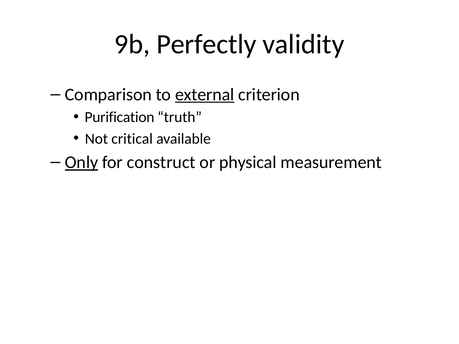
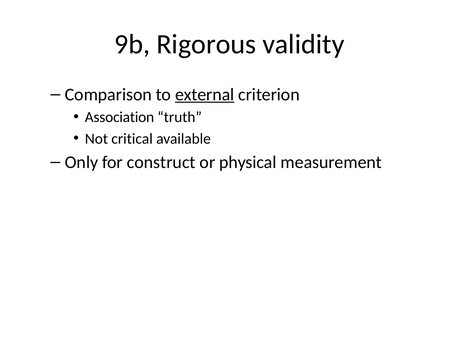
Perfectly: Perfectly -> Rigorous
Purification: Purification -> Association
Only underline: present -> none
